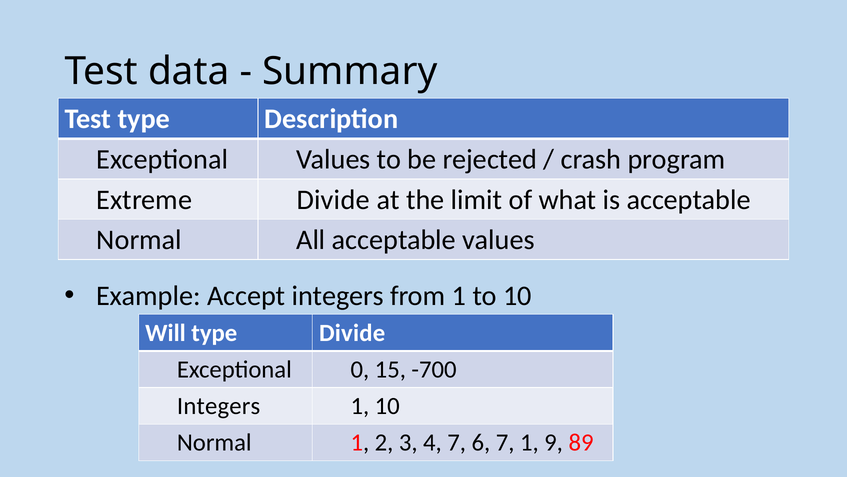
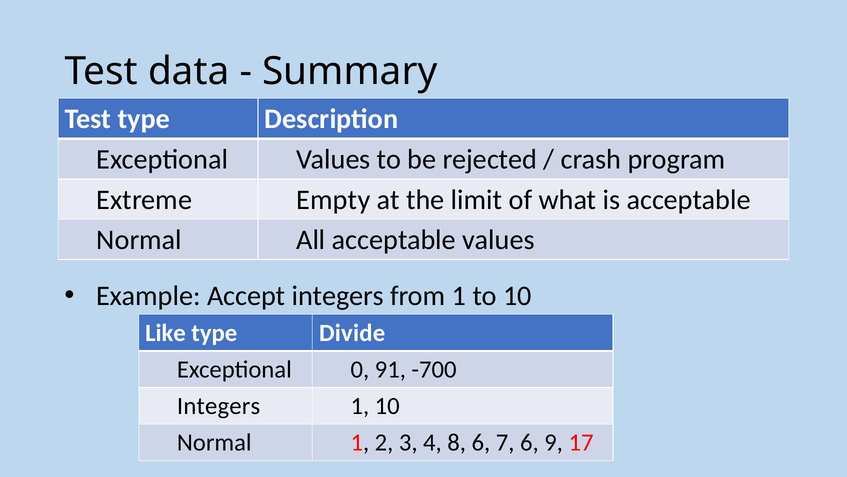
Extreme Divide: Divide -> Empty
Will: Will -> Like
15: 15 -> 91
4 7: 7 -> 8
7 1: 1 -> 6
89: 89 -> 17
